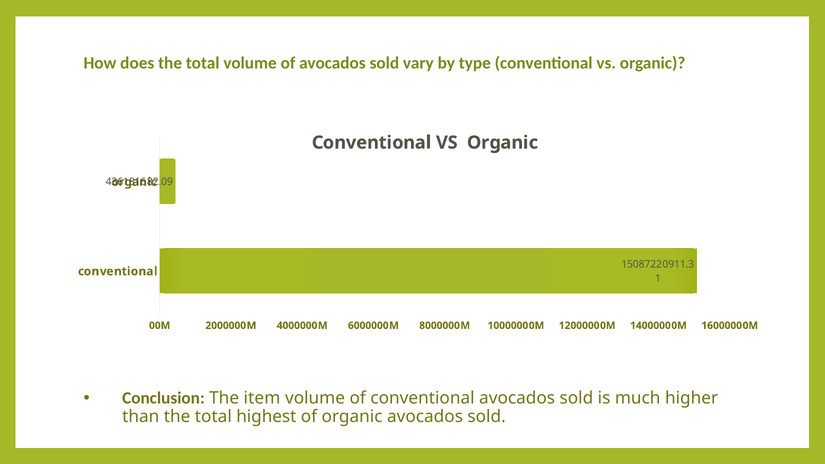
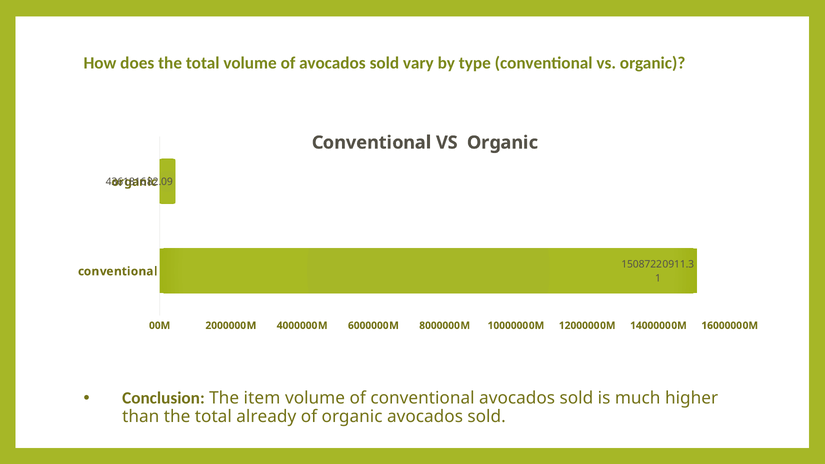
highest: highest -> already
